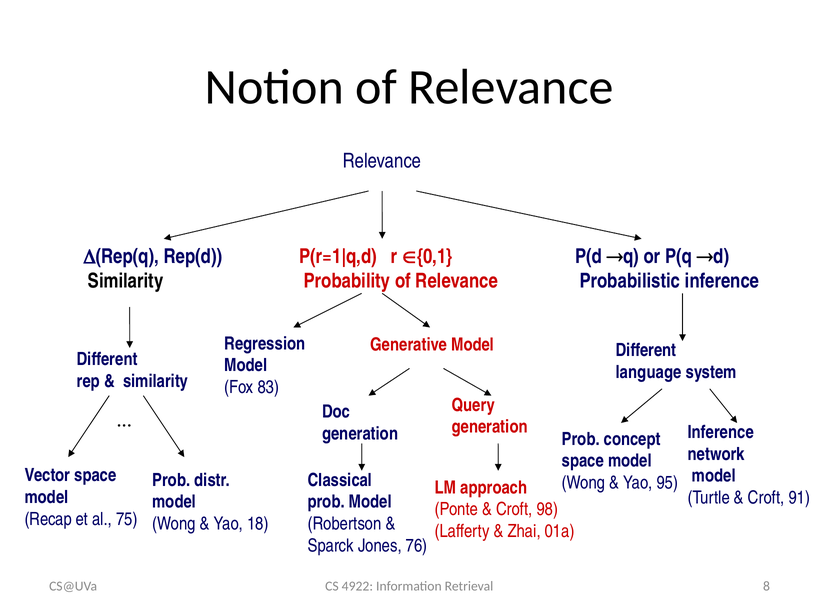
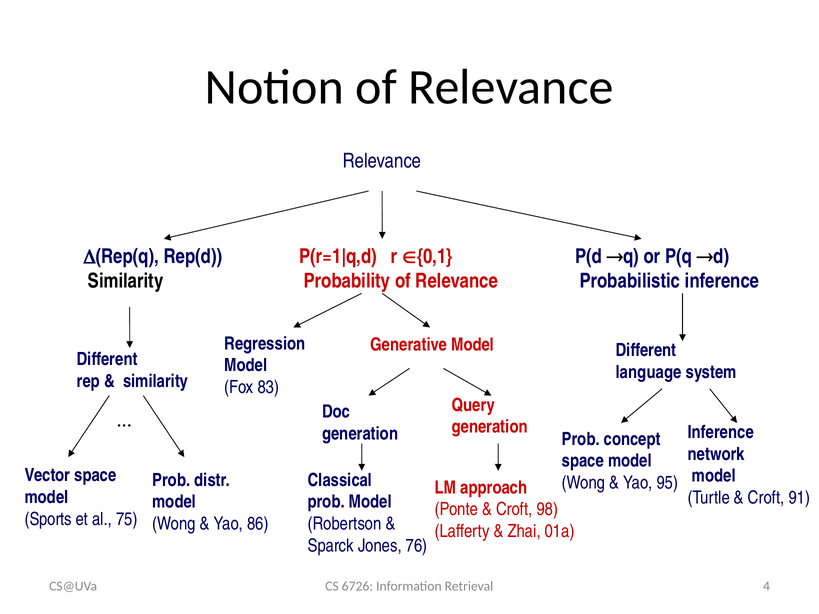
Recap: Recap -> Sports
18: 18 -> 86
4922: 4922 -> 6726
8: 8 -> 4
